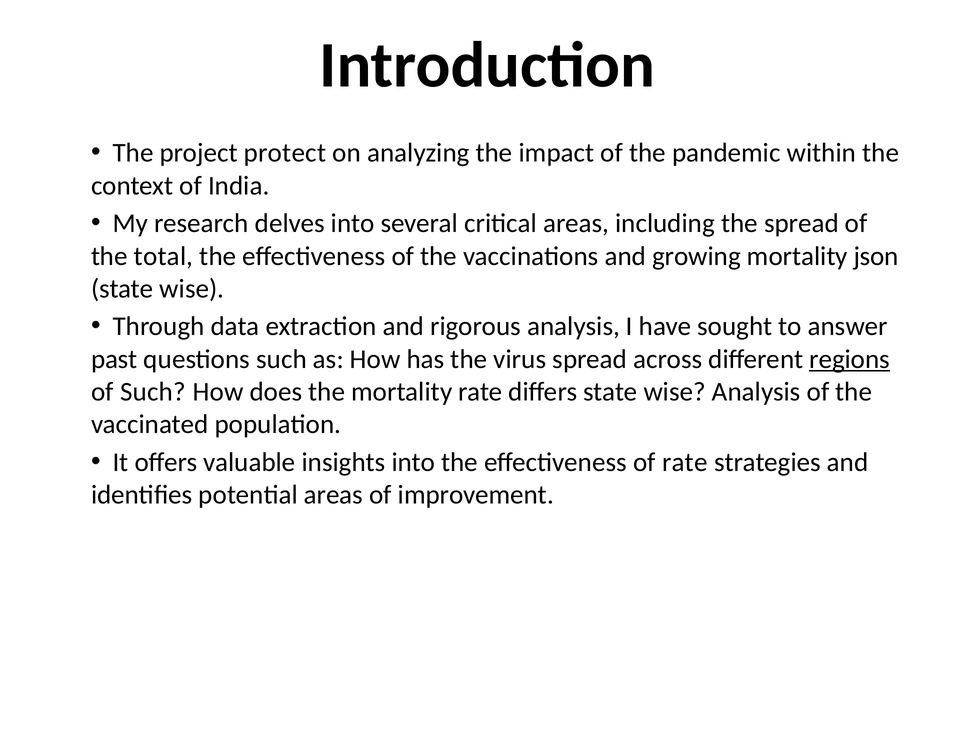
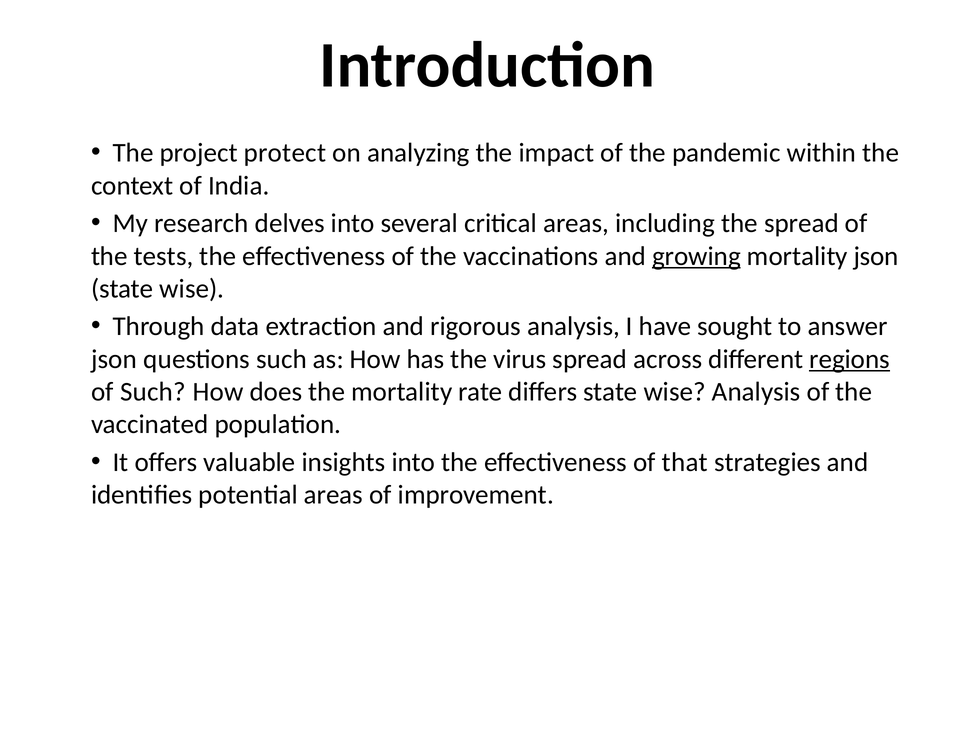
total: total -> tests
growing underline: none -> present
past at (114, 359): past -> json
of rate: rate -> that
